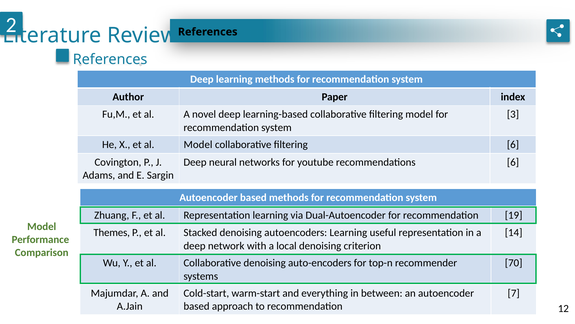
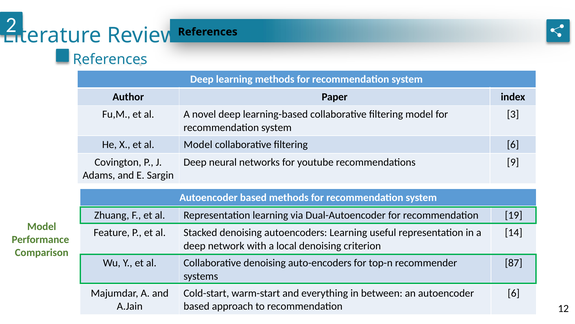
recommendations 6: 6 -> 9
Themes: Themes -> Feature
70: 70 -> 87
7 at (514, 293): 7 -> 6
